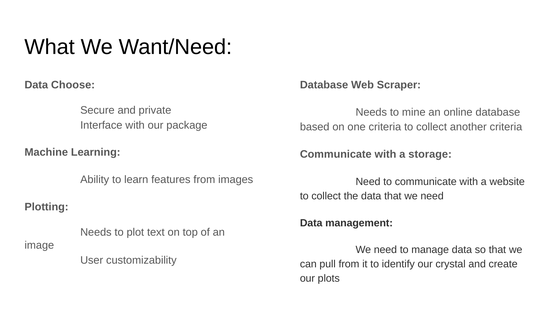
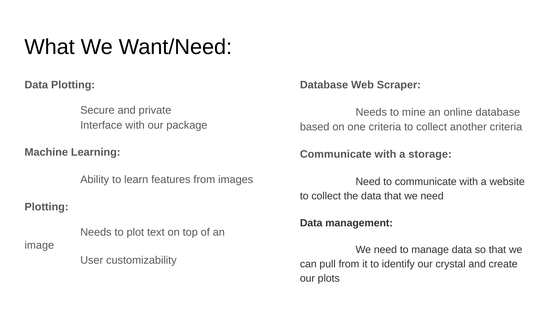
Data Choose: Choose -> Plotting
